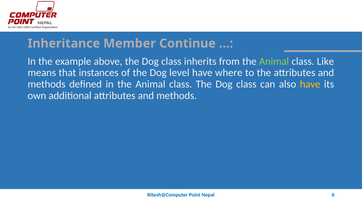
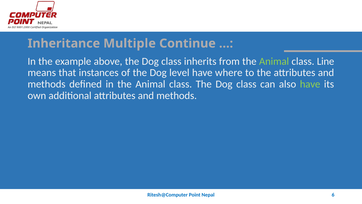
Member: Member -> Multiple
Like: Like -> Line
have at (310, 84) colour: yellow -> light green
